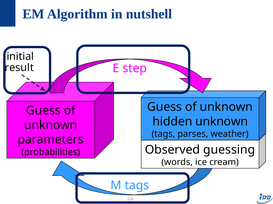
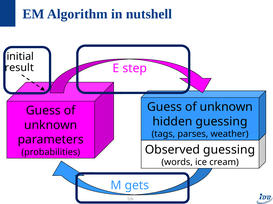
hidden unknown: unknown -> guessing
M tags: tags -> gets
